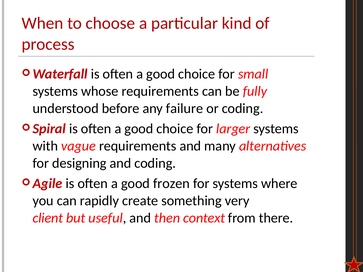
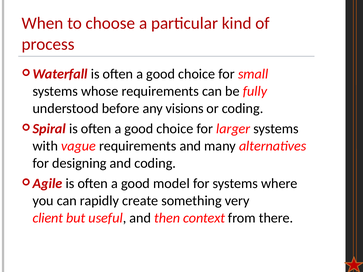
failure: failure -> visions
frozen: frozen -> model
